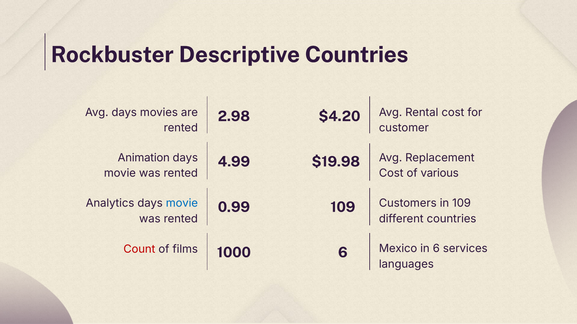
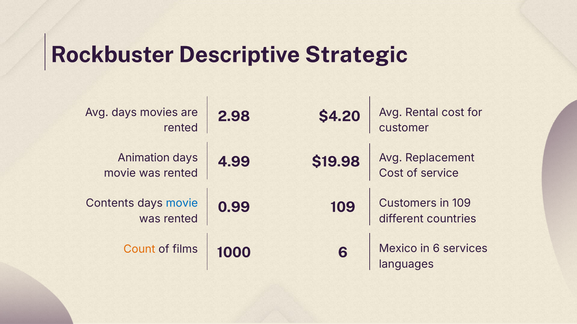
Descriptive Countries: Countries -> Strategic
various: various -> service
Analytics: Analytics -> Contents
Count colour: red -> orange
